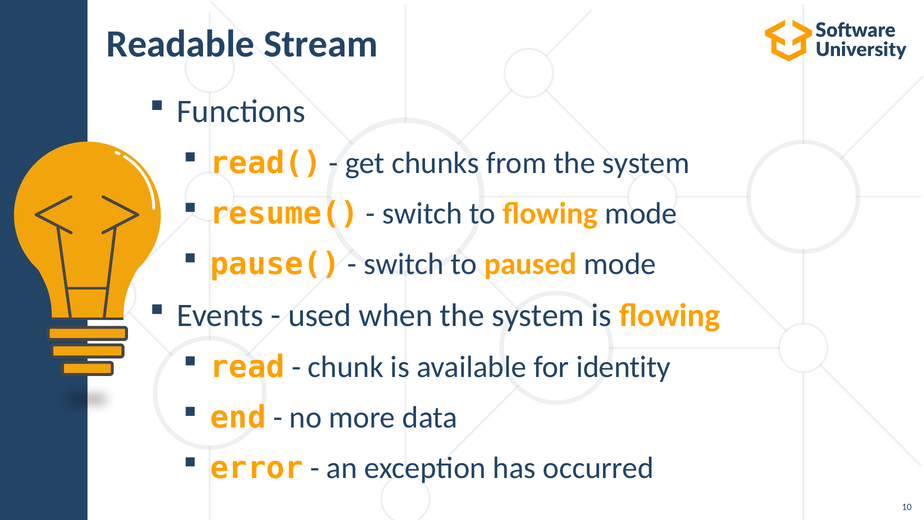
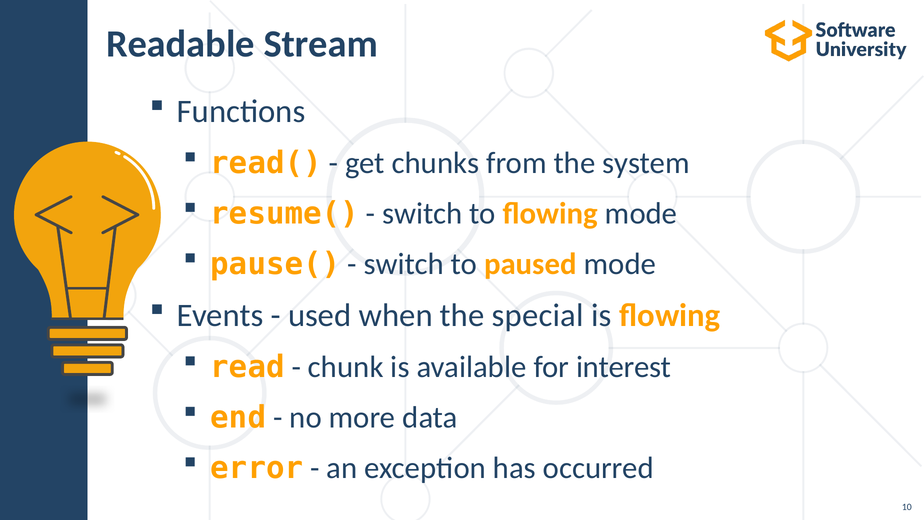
when the system: system -> special
identity: identity -> interest
